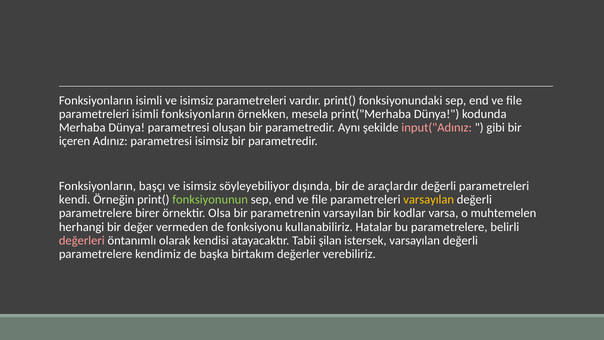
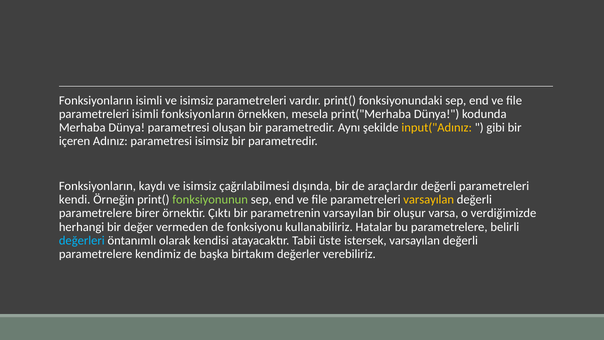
input("Adınız colour: pink -> yellow
başçı: başçı -> kaydı
söyleyebiliyor: söyleyebiliyor -> çağrılabilmesi
Olsa: Olsa -> Çıktı
kodlar: kodlar -> oluşur
muhtemelen: muhtemelen -> verdiğimizde
değerleri colour: pink -> light blue
şilan: şilan -> üste
